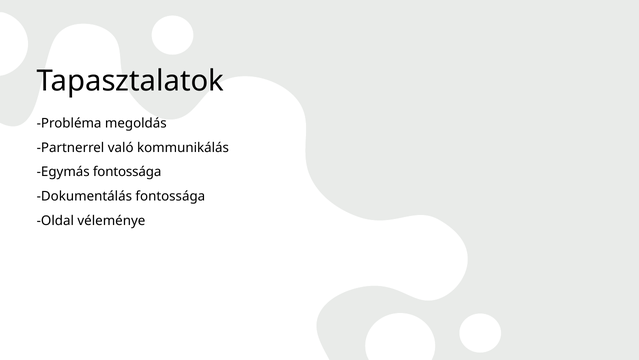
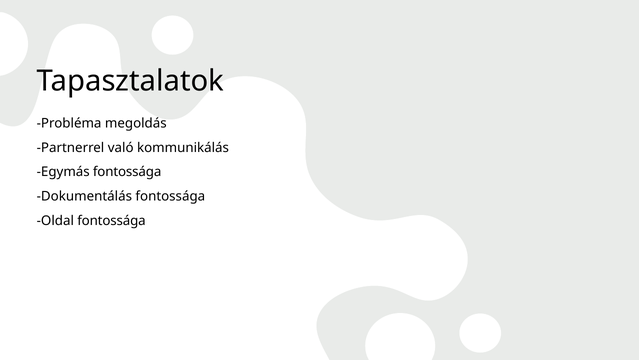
Oldal véleménye: véleménye -> fontossága
